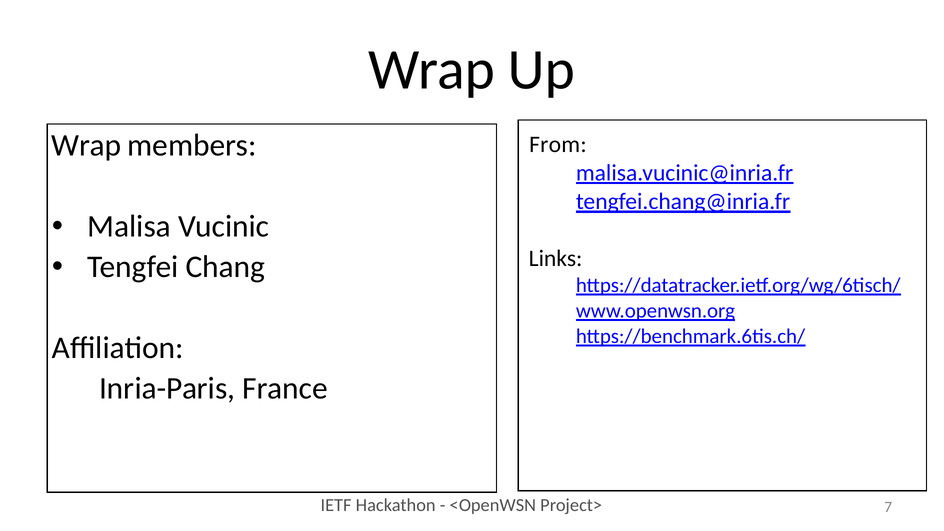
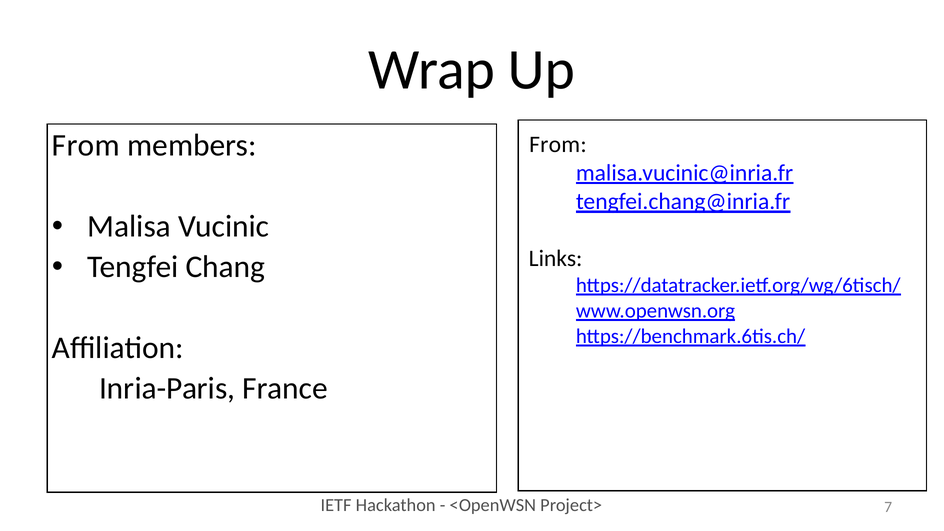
Wrap at (86, 145): Wrap -> From
